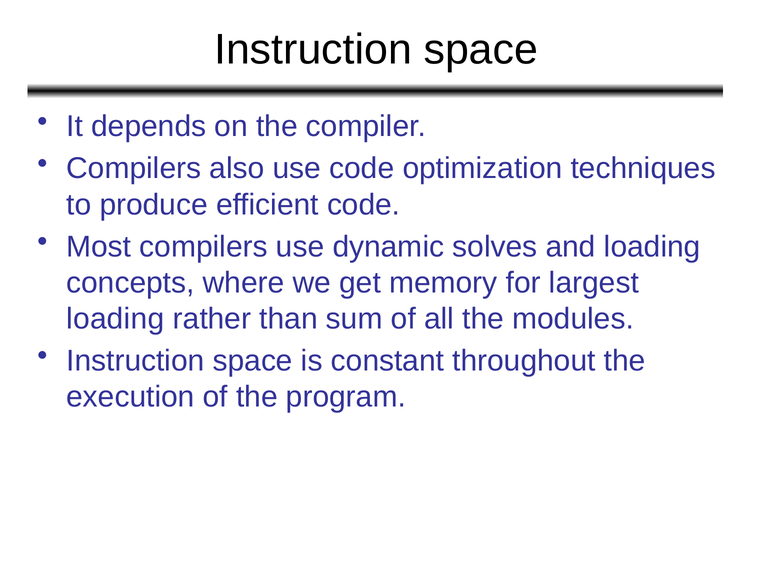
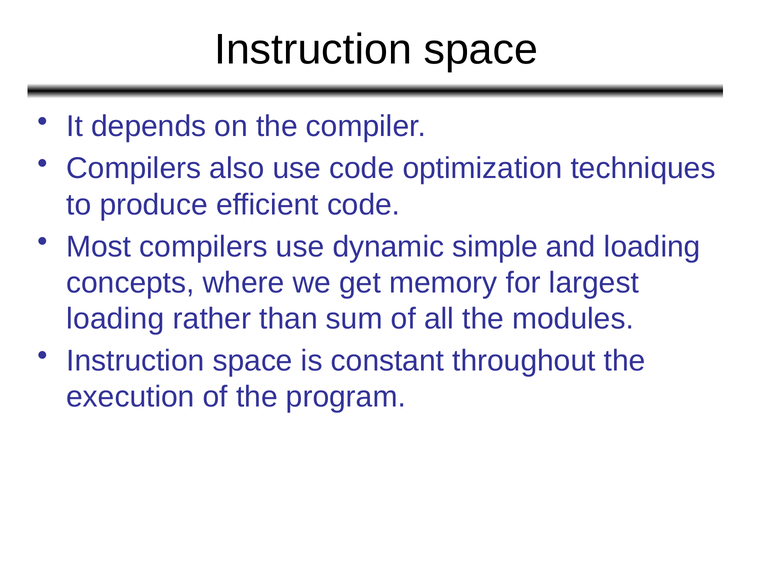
solves: solves -> simple
